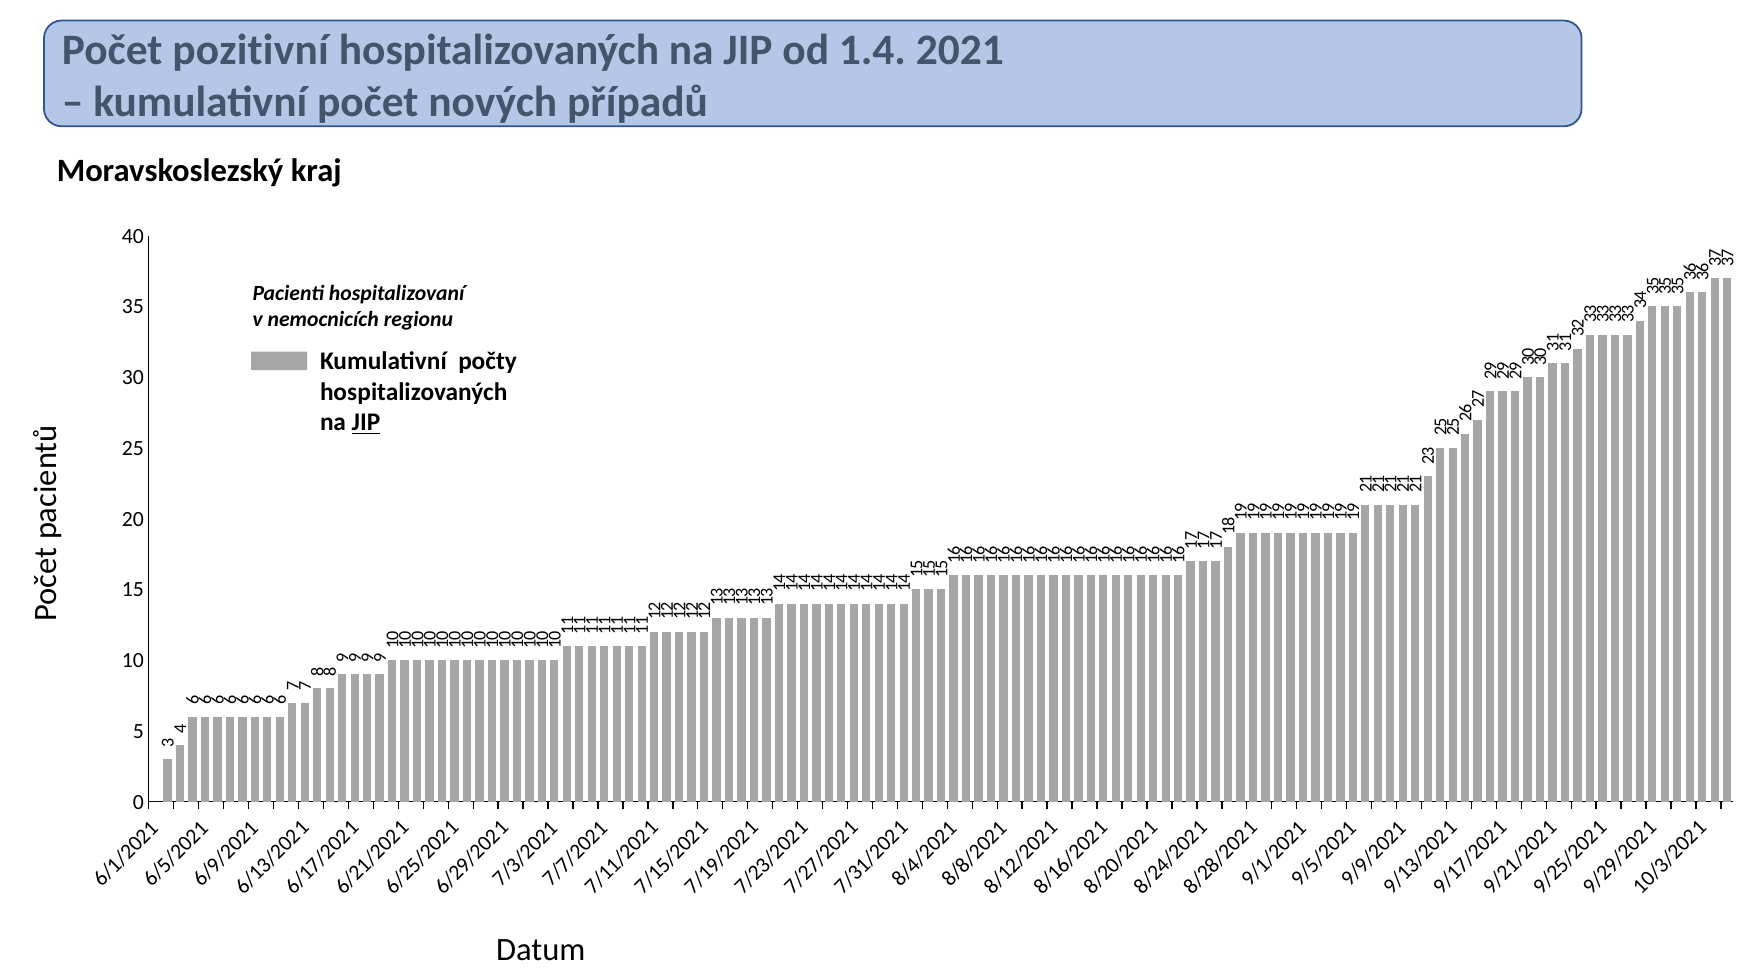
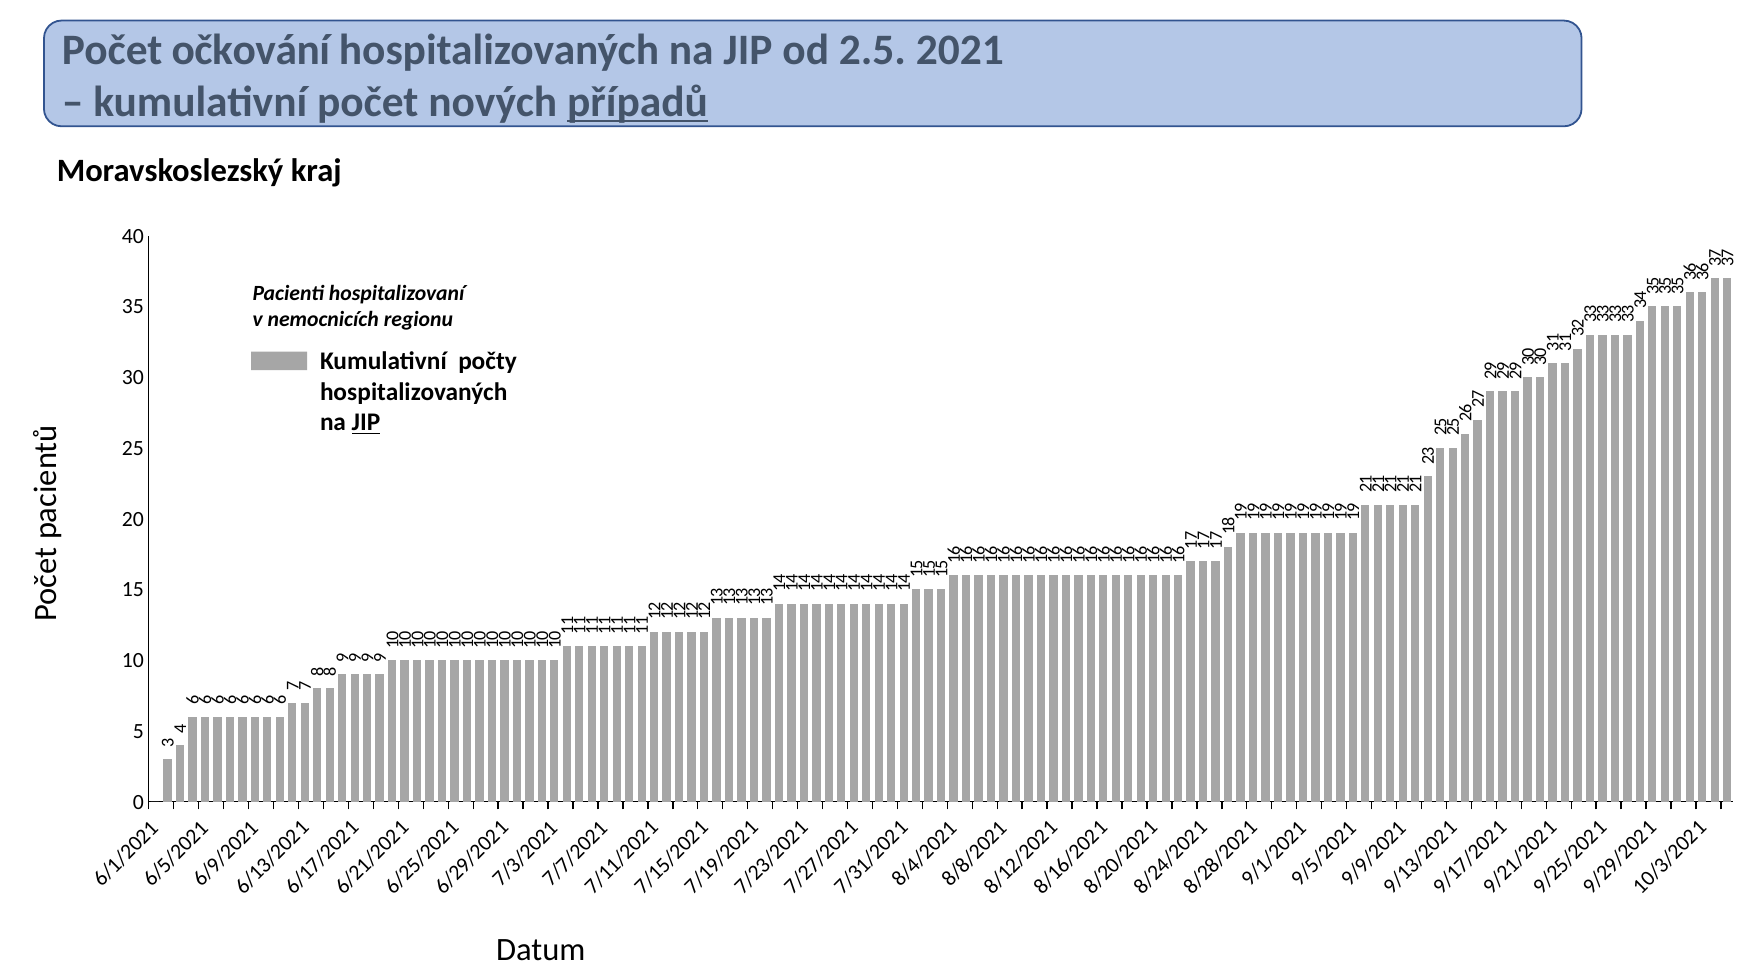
pozitivní: pozitivní -> očkování
1.4: 1.4 -> 2.5
případů underline: none -> present
